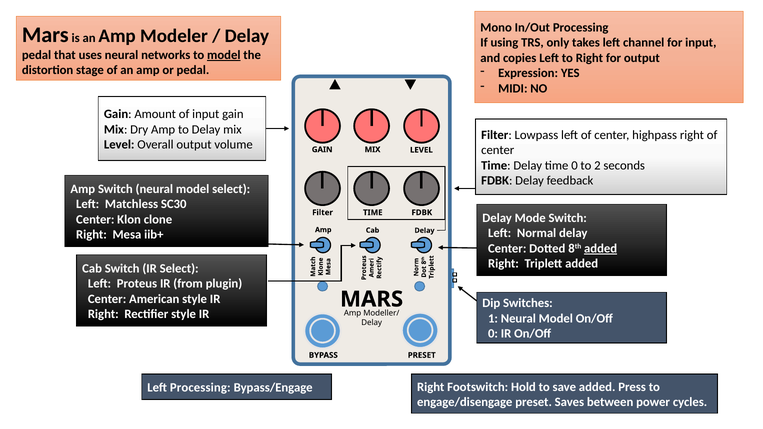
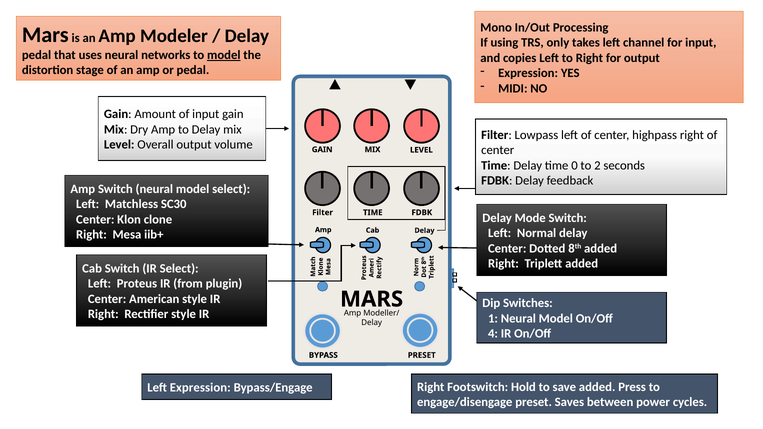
added at (601, 249) underline: present -> none
0 at (493, 334): 0 -> 4
Left Processing: Processing -> Expression
